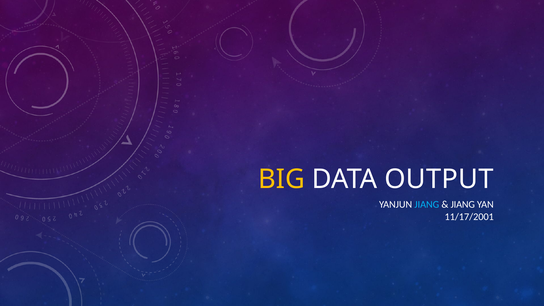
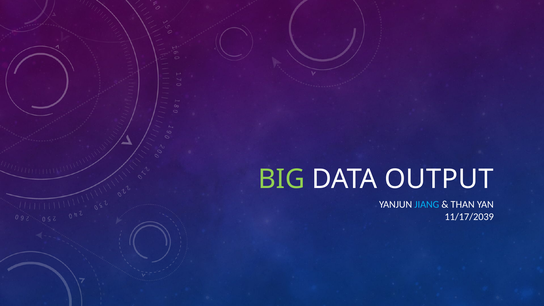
BIG colour: yellow -> light green
JIANG at (463, 205): JIANG -> THAN
11/17/2001: 11/17/2001 -> 11/17/2039
